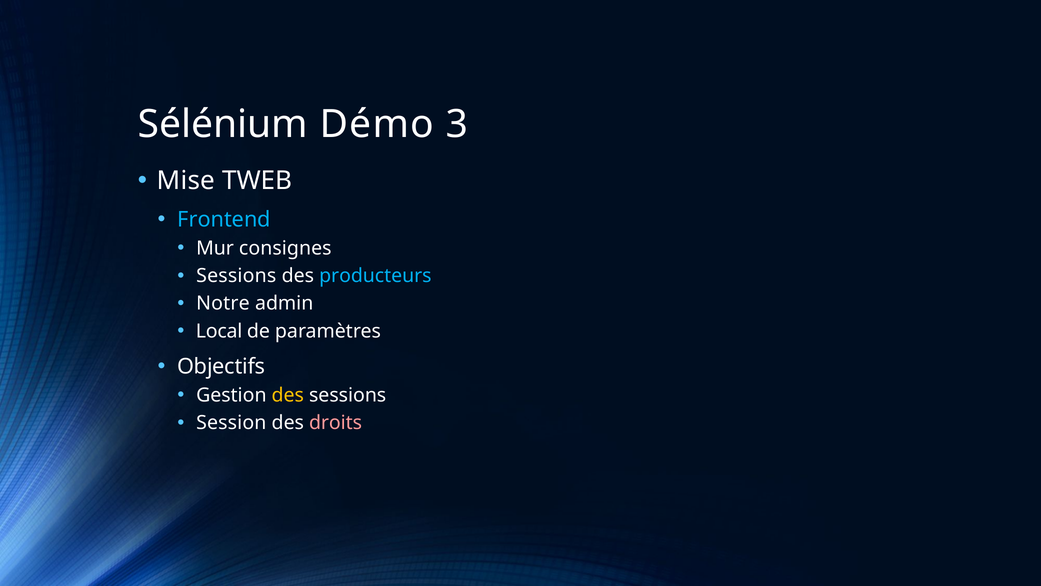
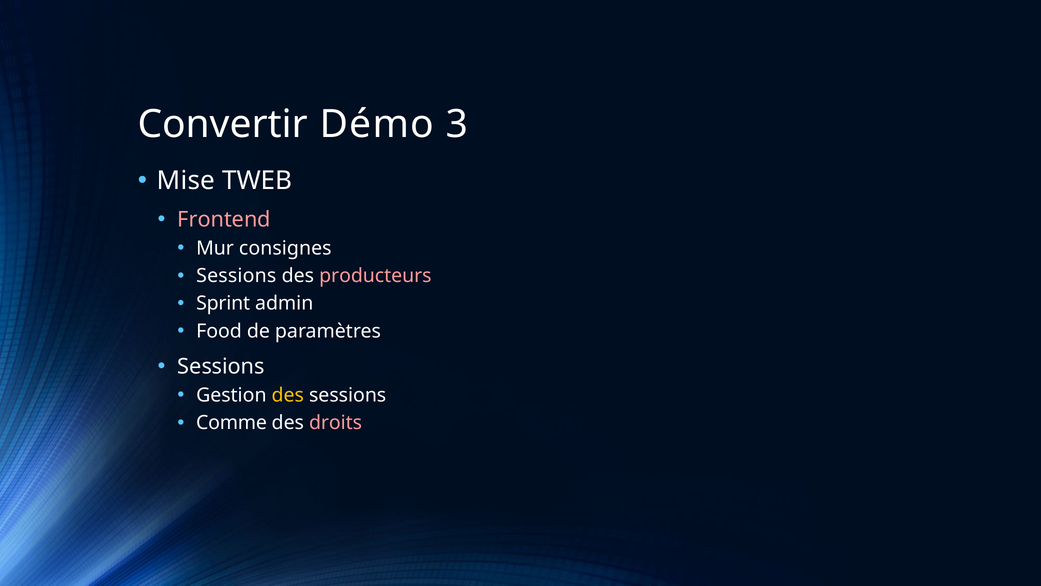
Sélénium: Sélénium -> Convertir
Frontend colour: light blue -> pink
producteurs colour: light blue -> pink
Notre: Notre -> Sprint
Local: Local -> Food
Objectifs at (221, 366): Objectifs -> Sessions
Session: Session -> Comme
